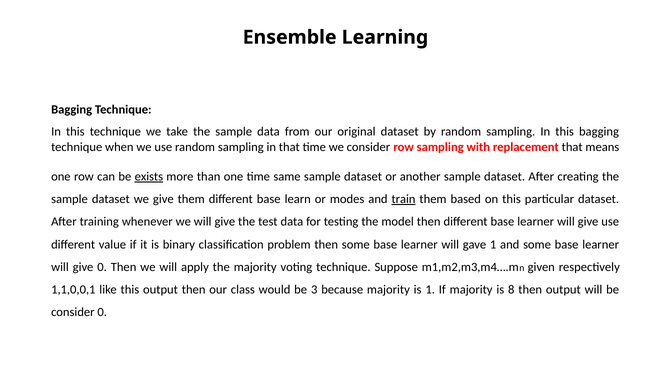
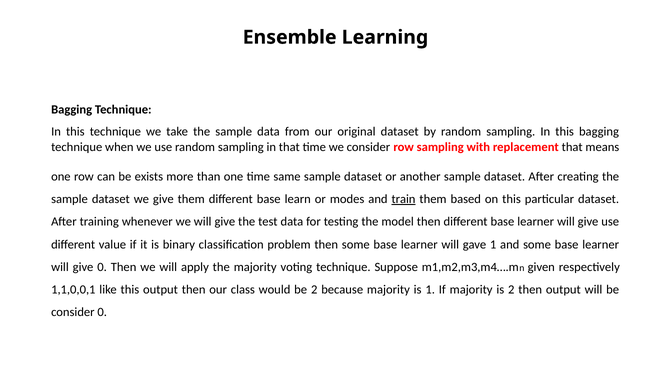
exists underline: present -> none
be 3: 3 -> 2
is 8: 8 -> 2
